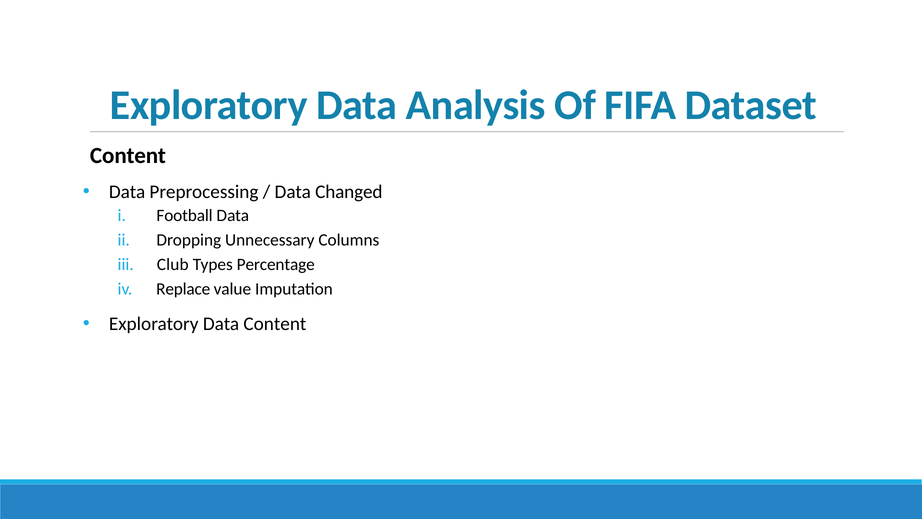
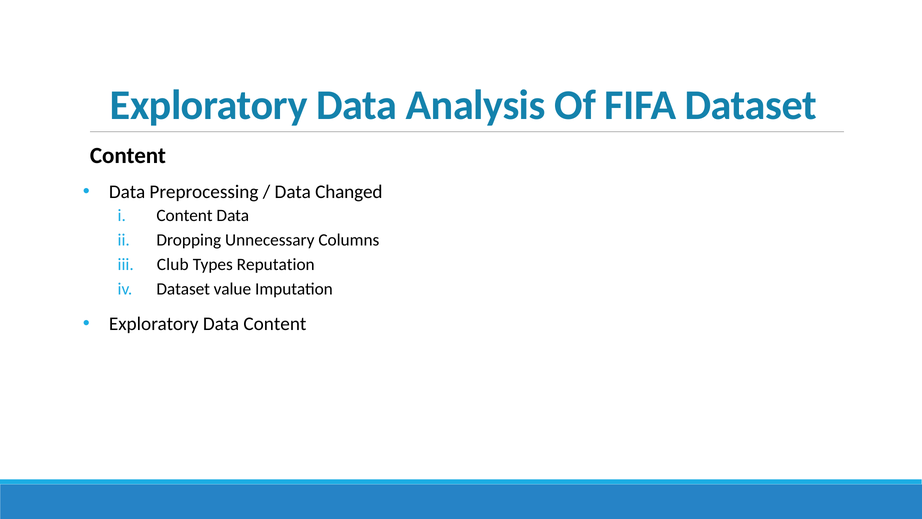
Football at (185, 215): Football -> Content
Percentage: Percentage -> Reputation
Replace at (183, 289): Replace -> Dataset
